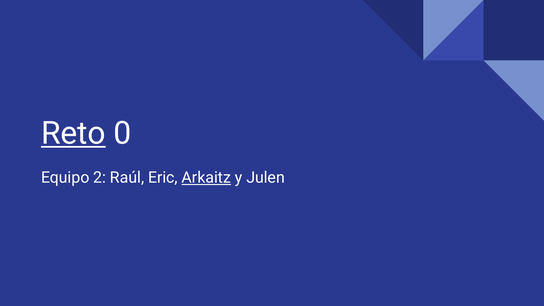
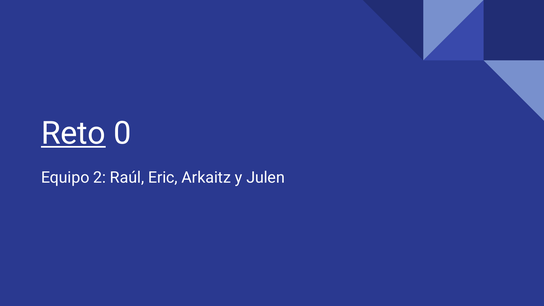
Arkaitz underline: present -> none
